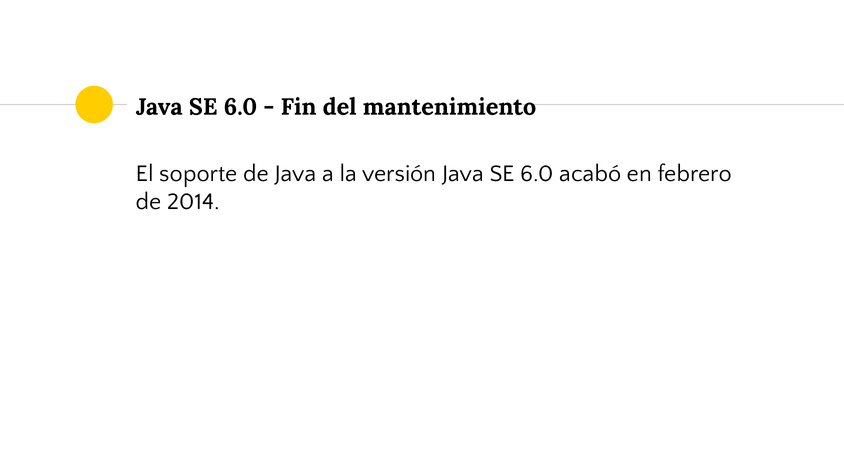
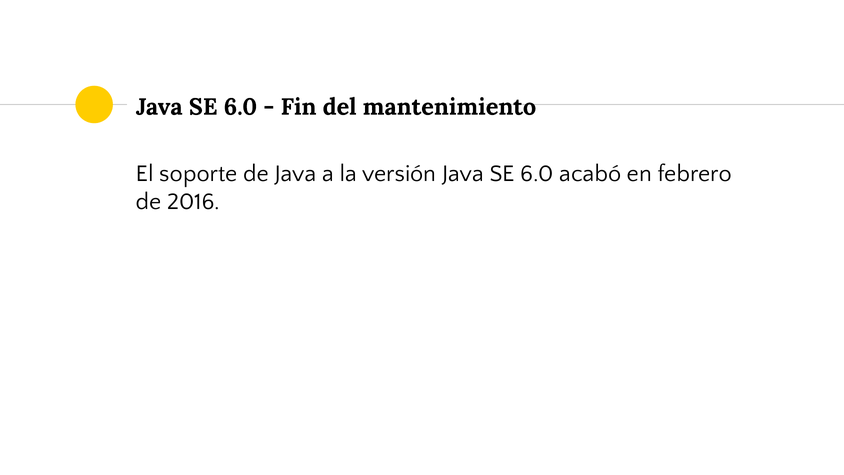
2014: 2014 -> 2016
